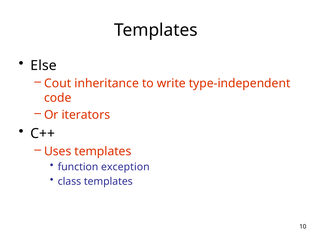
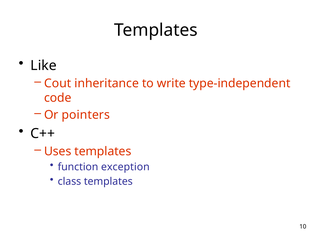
Else: Else -> Like
iterators: iterators -> pointers
